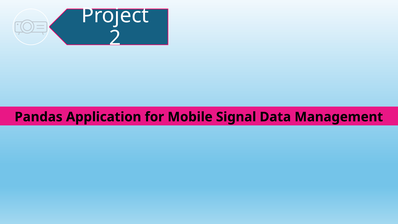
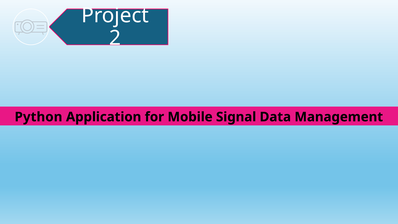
Pandas: Pandas -> Python
